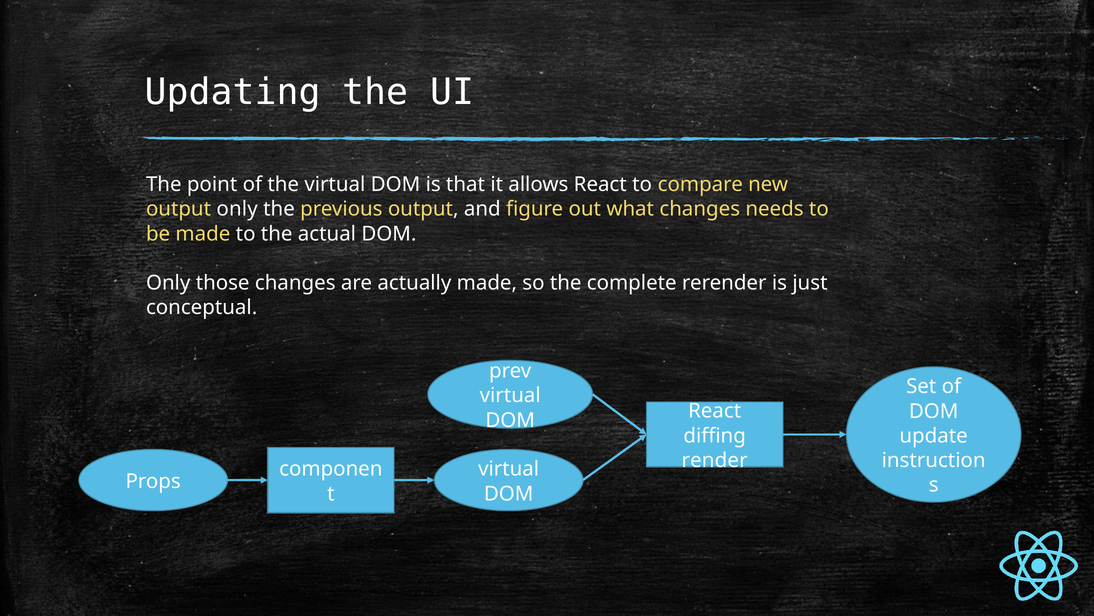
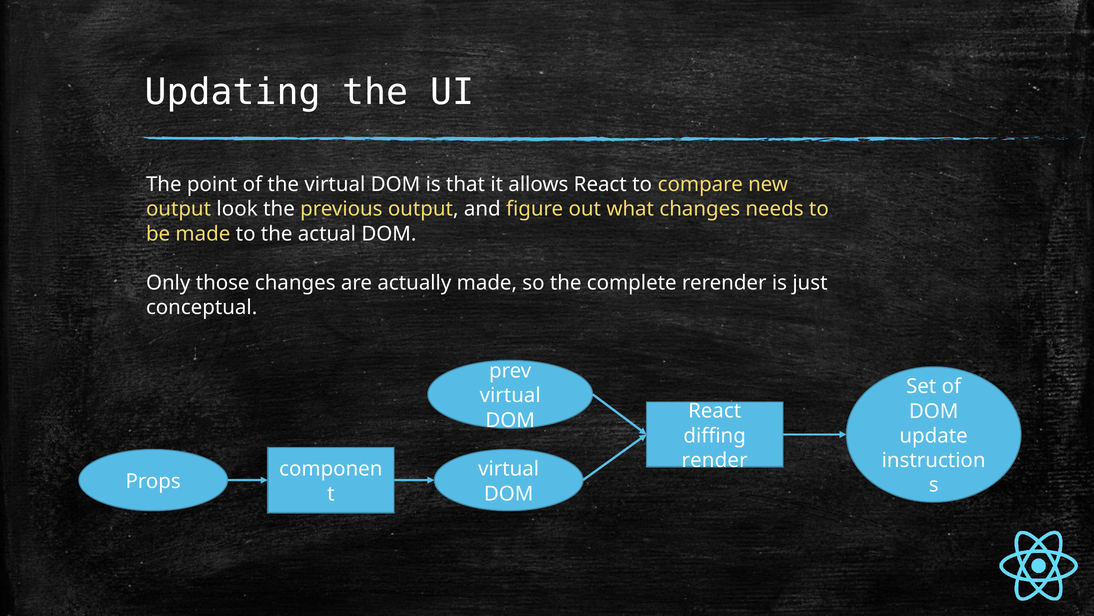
output only: only -> look
